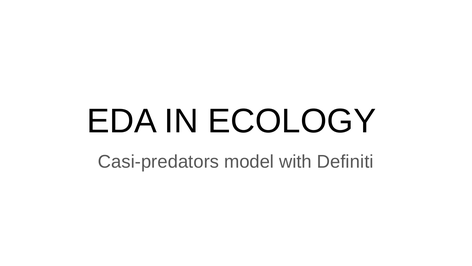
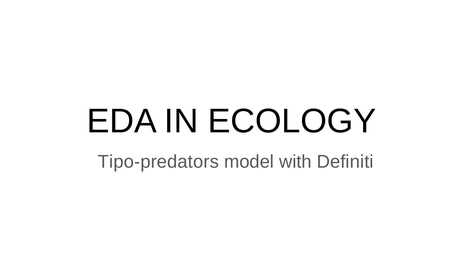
Casi-predators: Casi-predators -> Tipo-predators
